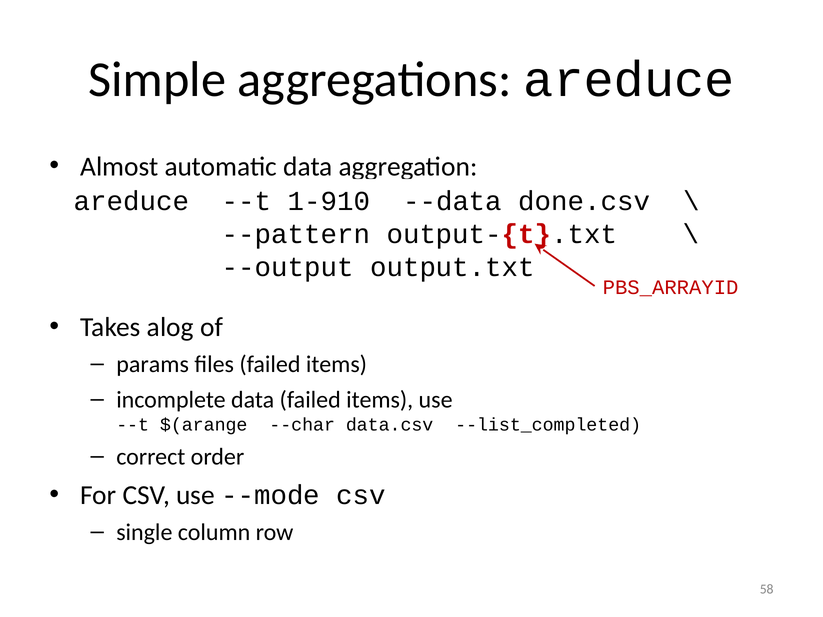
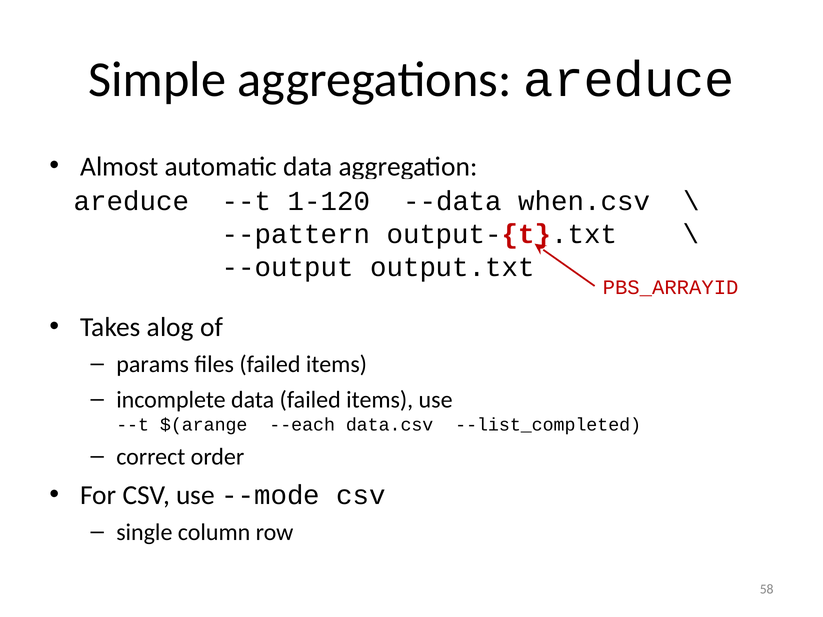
1-910: 1-910 -> 1-120
done.csv: done.csv -> when.csv
--char: --char -> --each
